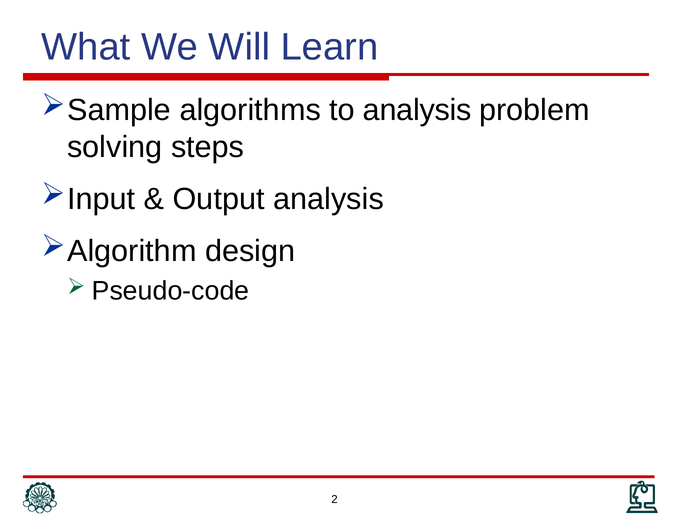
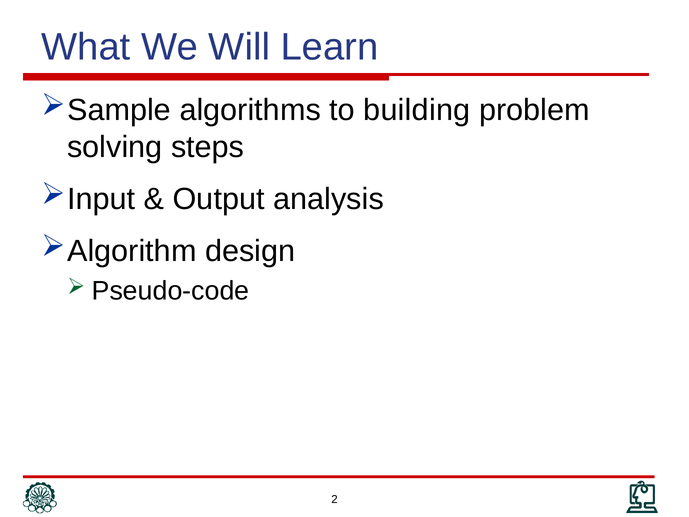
to analysis: analysis -> building
